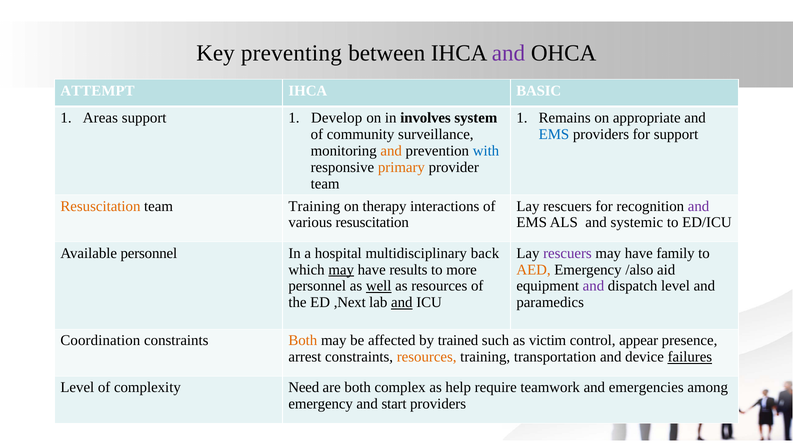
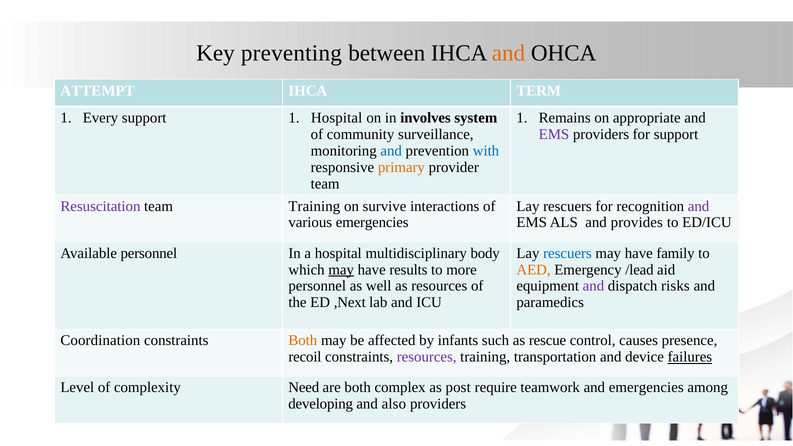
and at (508, 53) colour: purple -> orange
BASIC: BASIC -> TERM
Areas: Areas -> Every
Develop at (337, 118): Develop -> Hospital
EMS at (554, 134) colour: blue -> purple
and at (391, 151) colour: orange -> blue
Resuscitation at (100, 206) colour: orange -> purple
therapy: therapy -> survive
various resuscitation: resuscitation -> emergencies
systemic: systemic -> provides
back: back -> body
rescuers at (567, 253) colour: purple -> blue
/also: /also -> /lead
well underline: present -> none
dispatch level: level -> risks
and at (402, 303) underline: present -> none
trained: trained -> infants
victim: victim -> rescue
appear: appear -> causes
arrest: arrest -> recoil
resources at (427, 357) colour: orange -> purple
help: help -> post
emergency at (321, 404): emergency -> developing
start: start -> also
